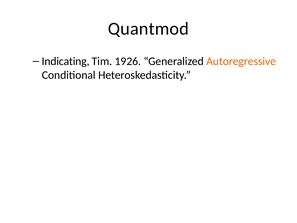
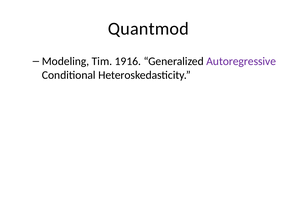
Indicating: Indicating -> Modeling
1926: 1926 -> 1916
Autoregressive colour: orange -> purple
